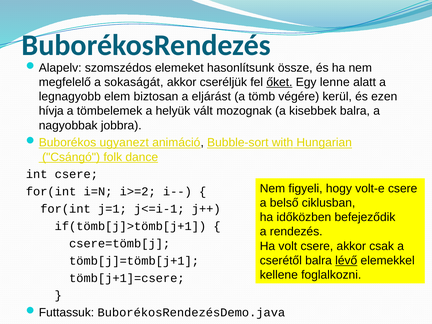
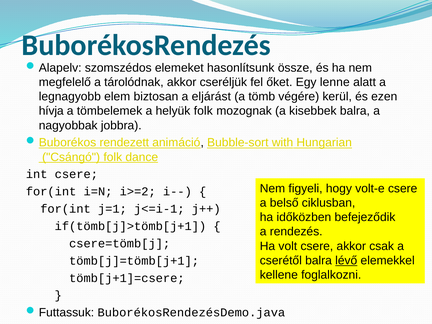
sokaságát: sokaságát -> tárolódnak
őket underline: present -> none
helyük vált: vált -> folk
ugyanezt: ugyanezt -> rendezett
